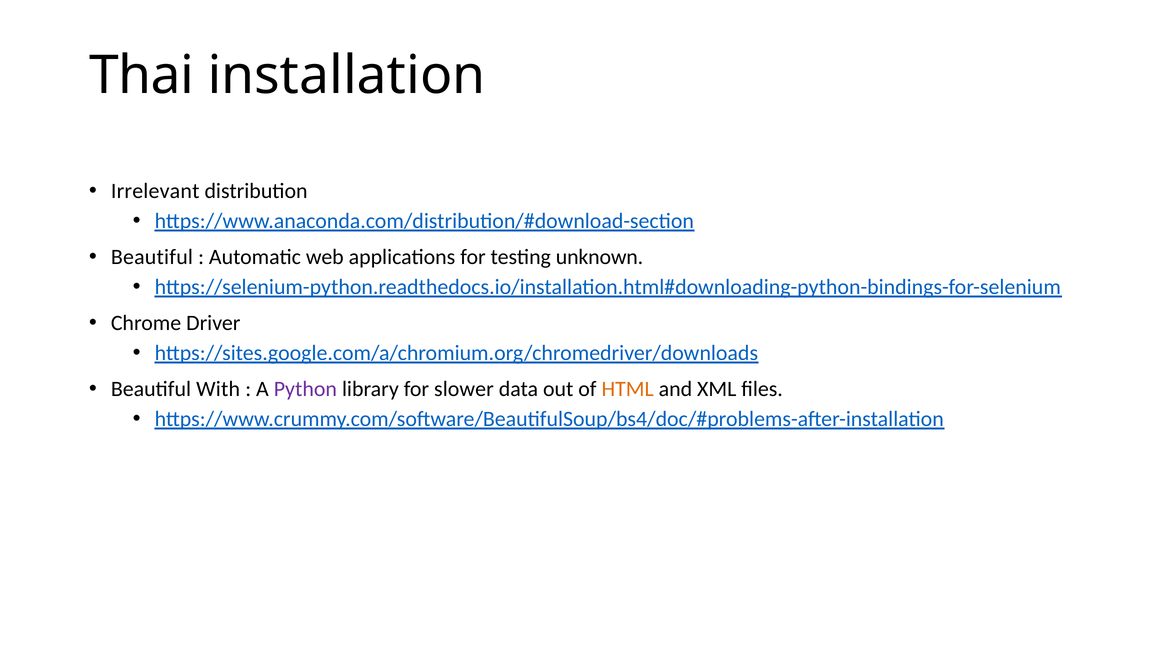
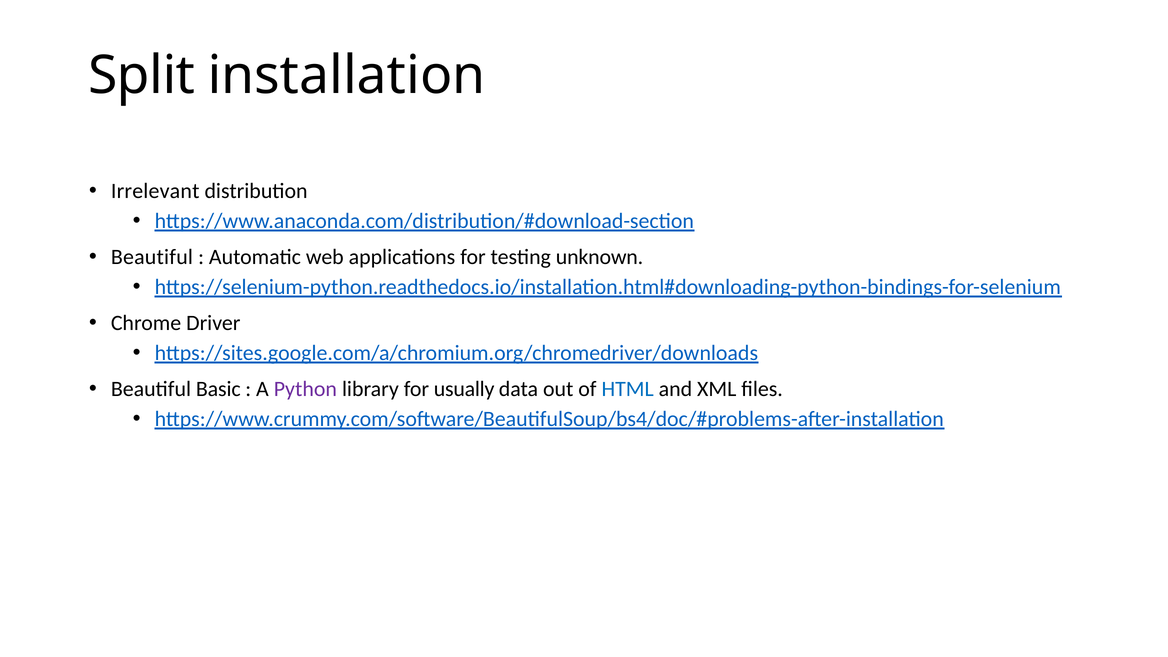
Thai: Thai -> Split
With: With -> Basic
slower: slower -> usually
HTML colour: orange -> blue
